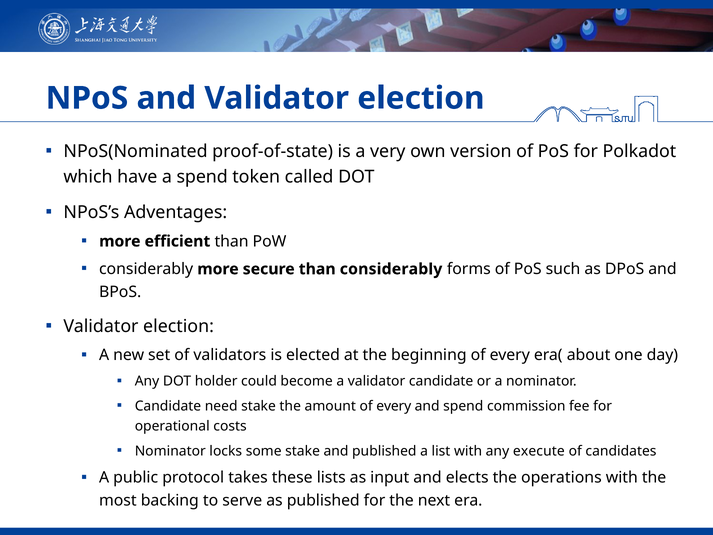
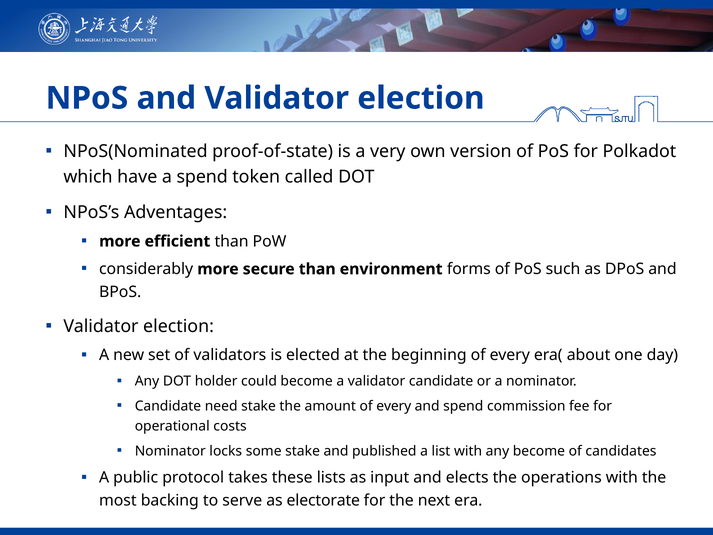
than considerably: considerably -> environment
any execute: execute -> become
as published: published -> electorate
